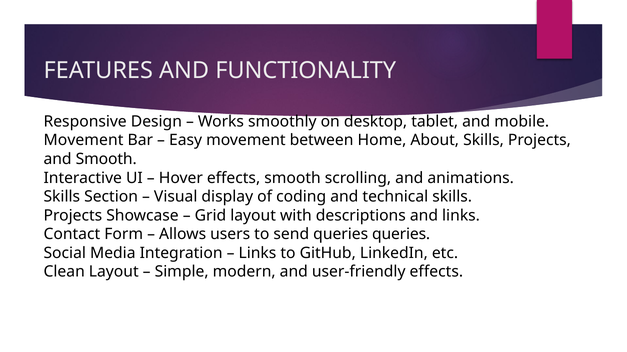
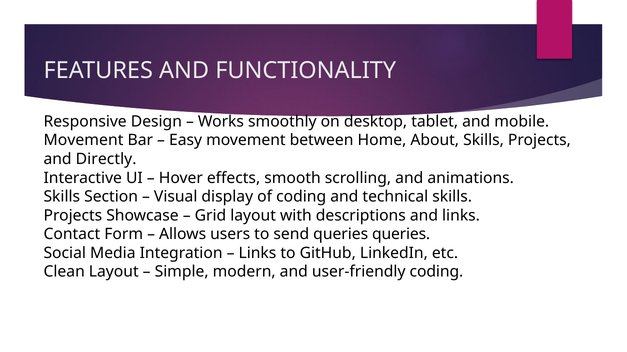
and Smooth: Smooth -> Directly
user-friendly effects: effects -> coding
